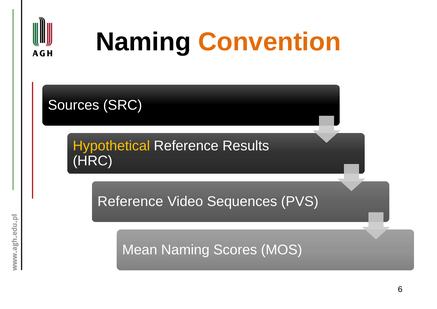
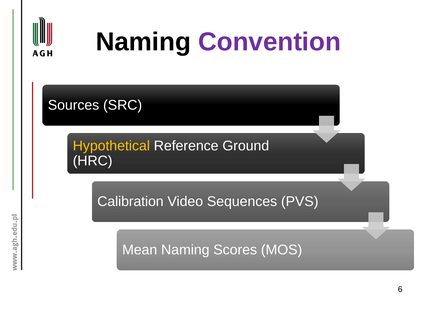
Convention colour: orange -> purple
Results: Results -> Ground
Reference at (130, 202): Reference -> Calibration
